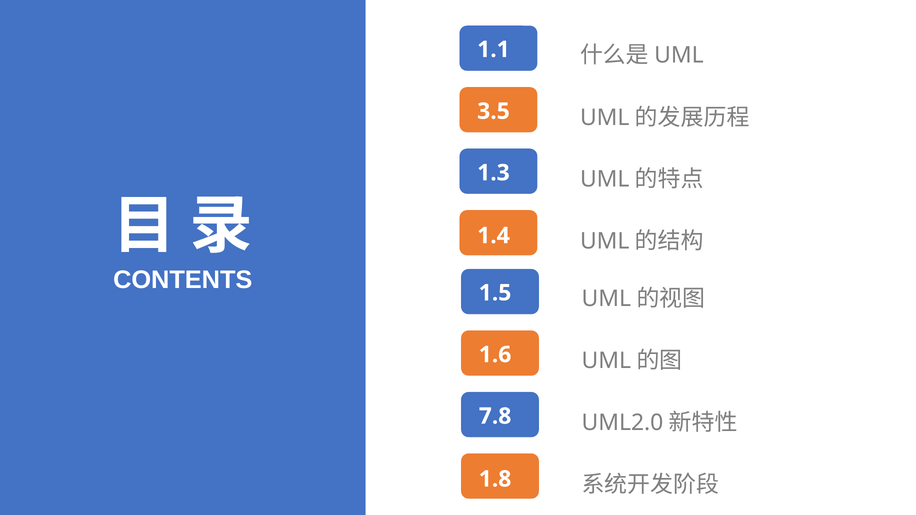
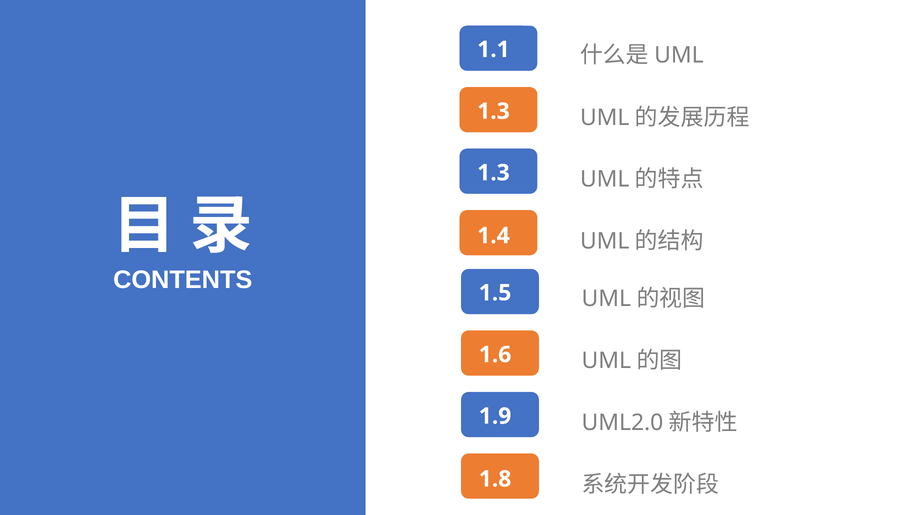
3.5 at (493, 111): 3.5 -> 1.3
7.8: 7.8 -> 1.9
